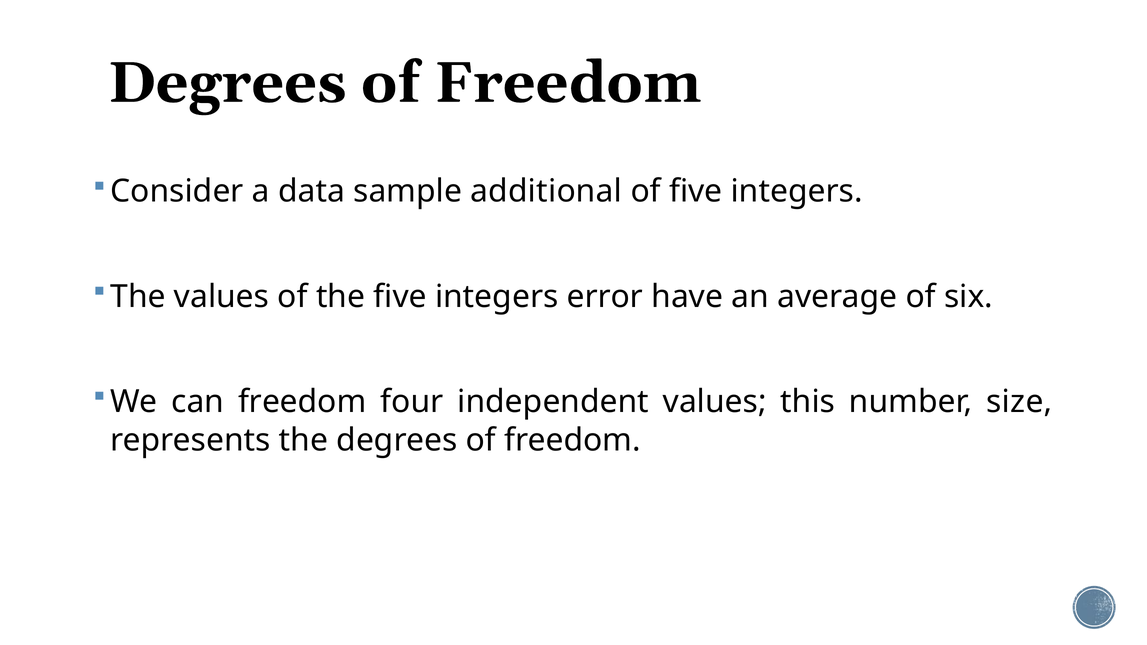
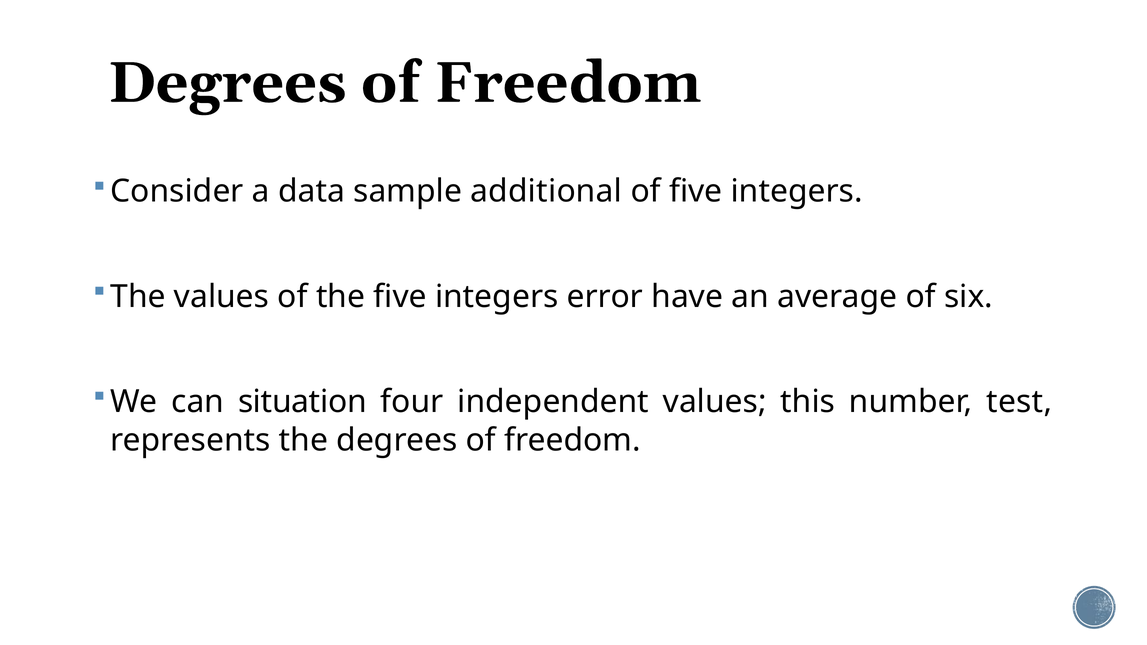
can freedom: freedom -> situation
size: size -> test
